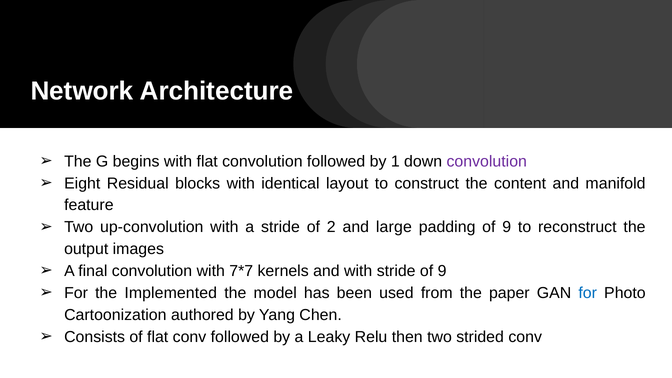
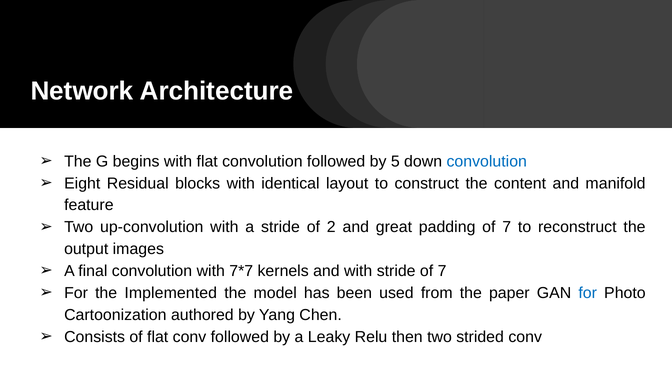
1: 1 -> 5
convolution at (487, 161) colour: purple -> blue
large: large -> great
padding of 9: 9 -> 7
stride of 9: 9 -> 7
